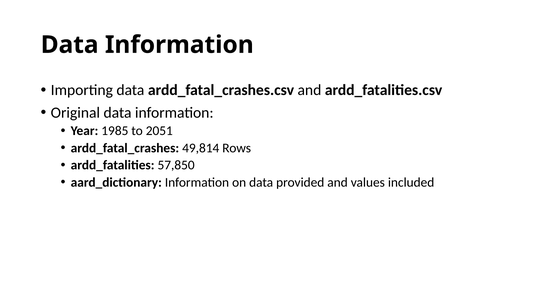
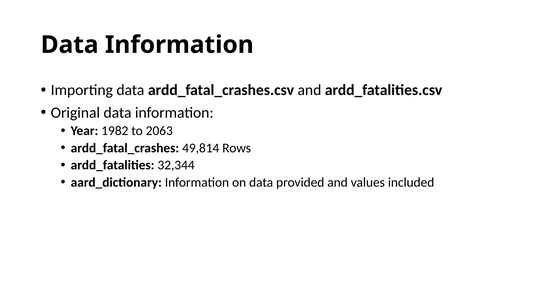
1985: 1985 -> 1982
2051: 2051 -> 2063
57,850: 57,850 -> 32,344
